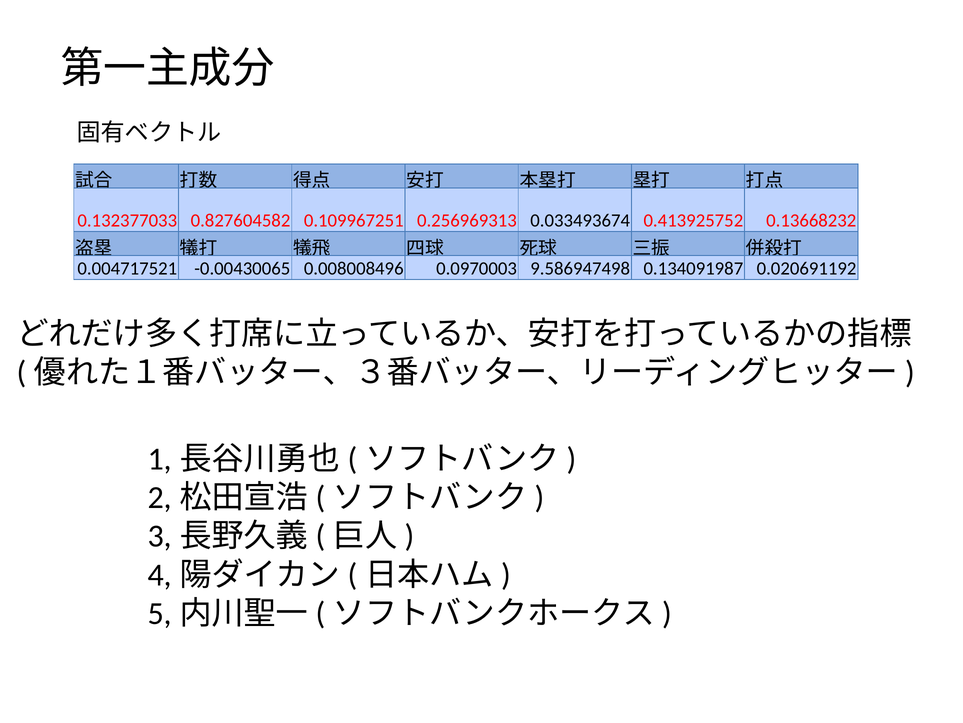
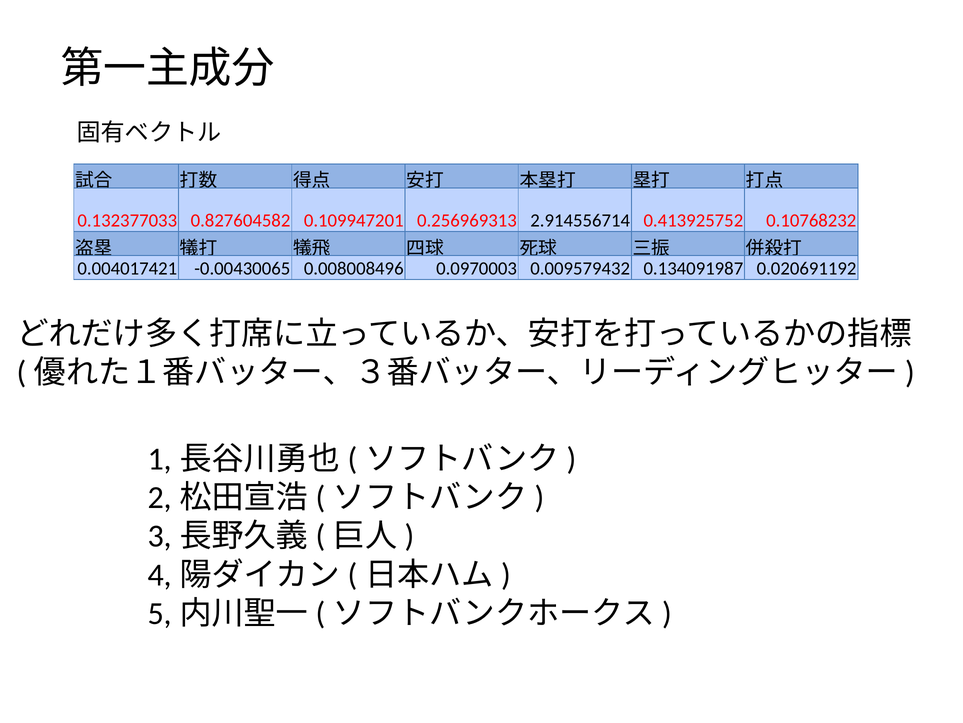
0.109967251: 0.109967251 -> 0.109947201
0.033493674: 0.033493674 -> 2.914556714
0.13668232: 0.13668232 -> 0.10768232
0.004717521: 0.004717521 -> 0.004017421
9.586947498: 9.586947498 -> 0.009579432
